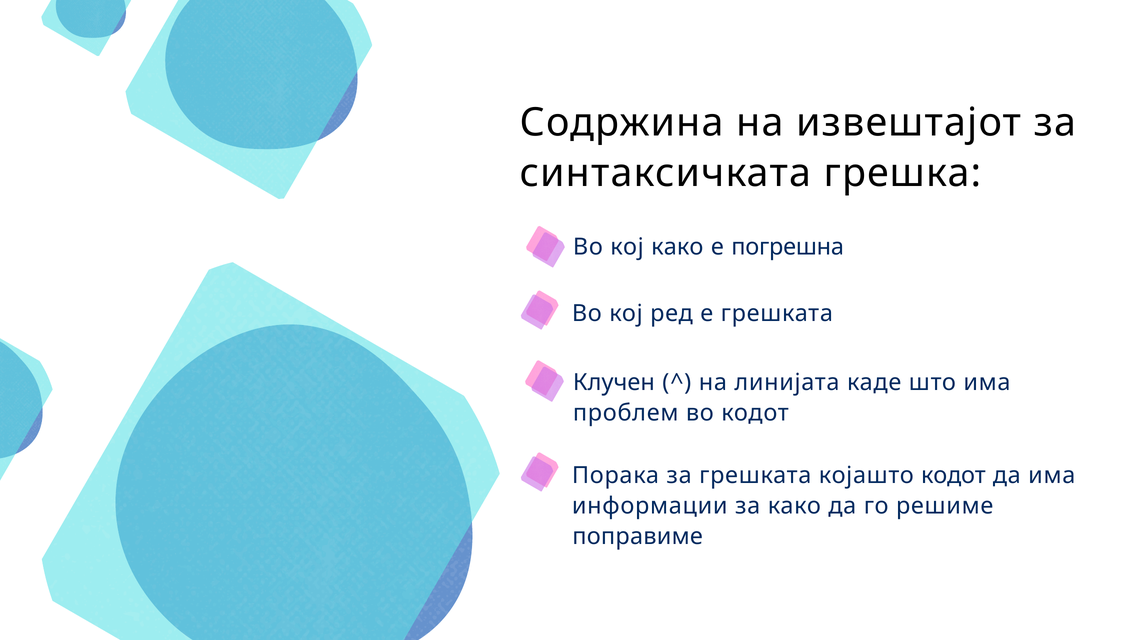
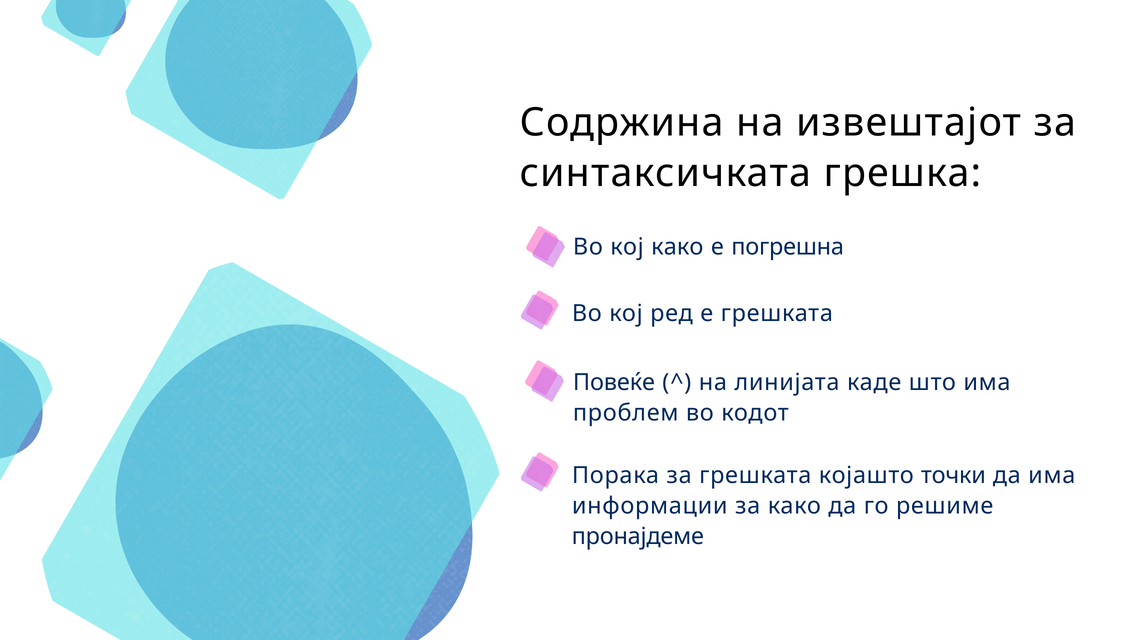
Клучен: Клучен -> Повеќе
којашто кодот: кодот -> точки
поправиме: поправиме -> пронајдеме
